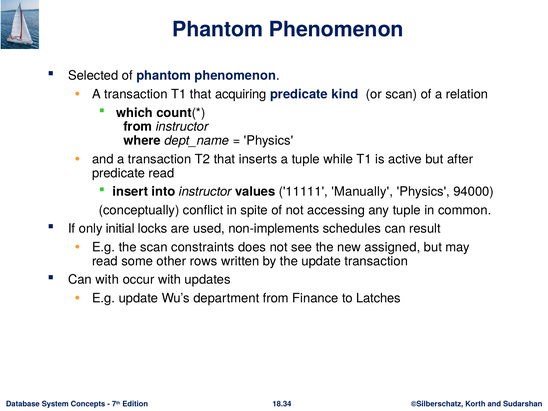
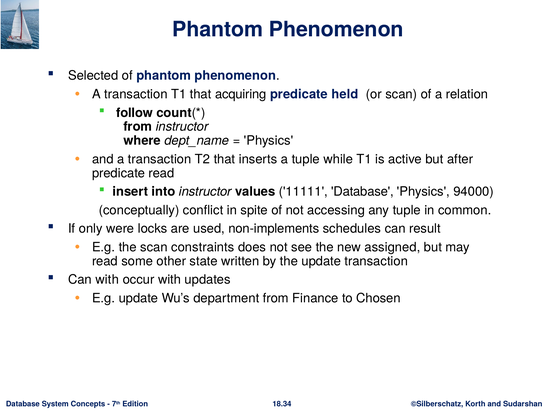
kind: kind -> held
which: which -> follow
11111 Manually: Manually -> Database
initial: initial -> were
rows: rows -> state
Latches: Latches -> Chosen
